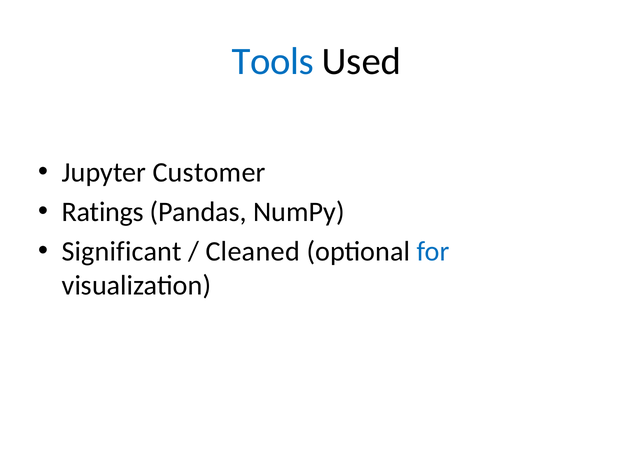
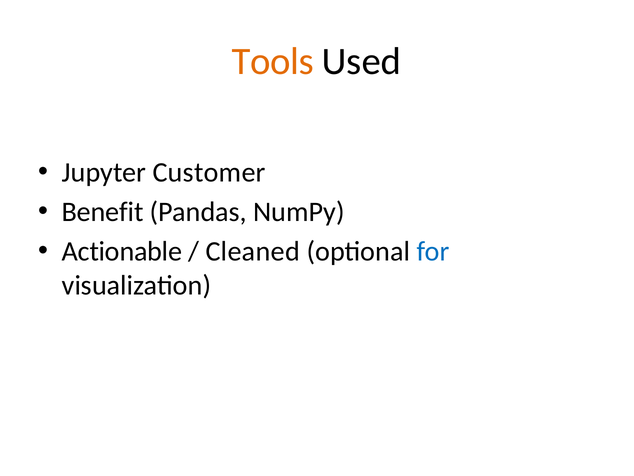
Tools colour: blue -> orange
Ratings: Ratings -> Benefit
Significant: Significant -> Actionable
